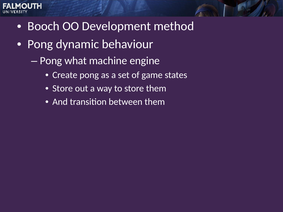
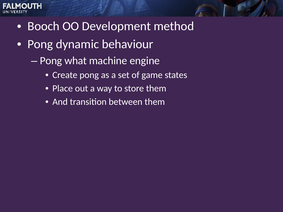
Store at (63, 88): Store -> Place
